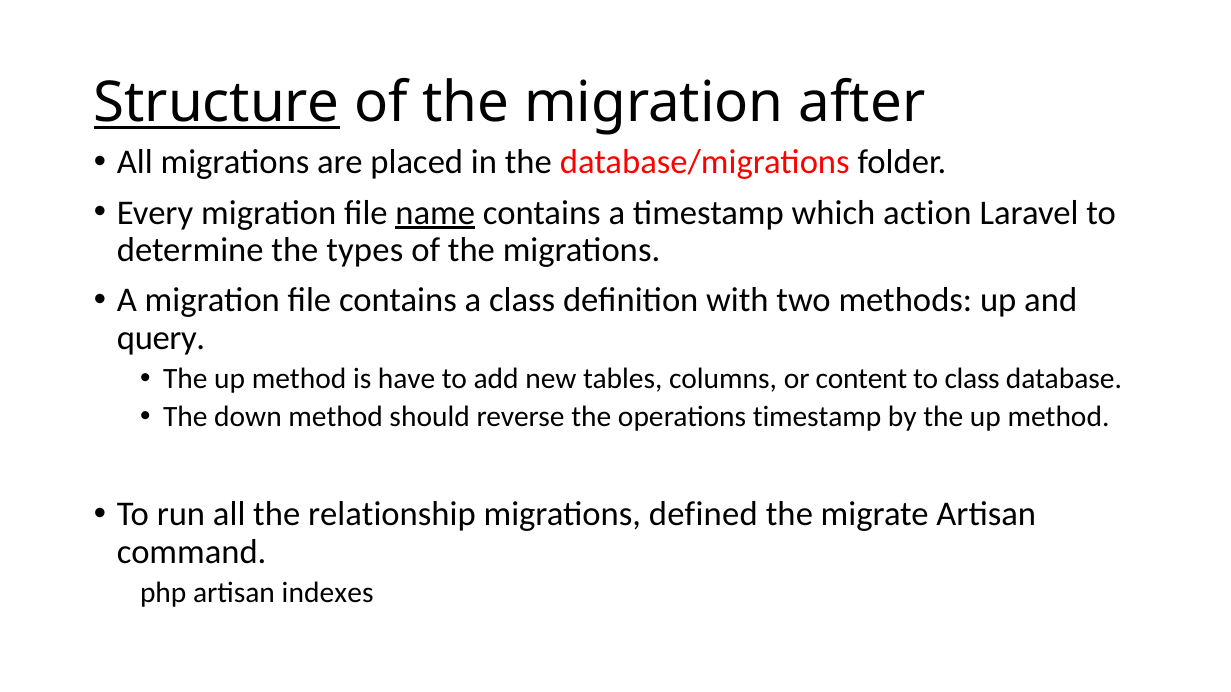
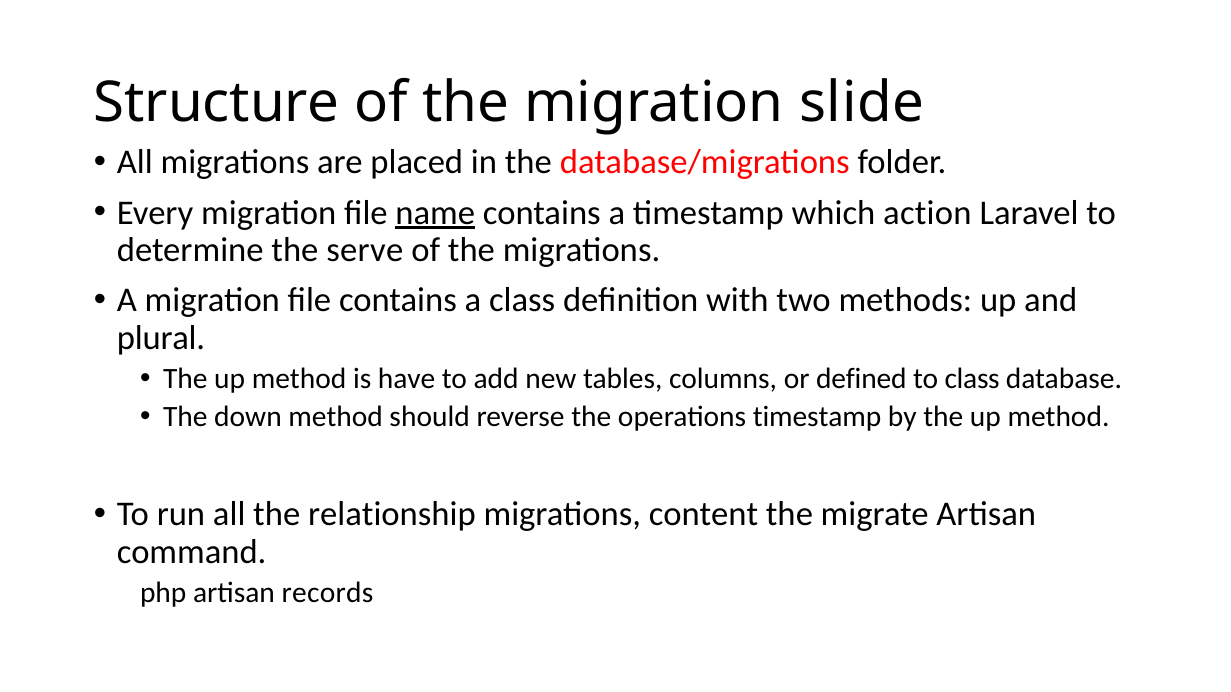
Structure underline: present -> none
after: after -> slide
types: types -> serve
query: query -> plural
content: content -> defined
defined: defined -> content
indexes: indexes -> records
